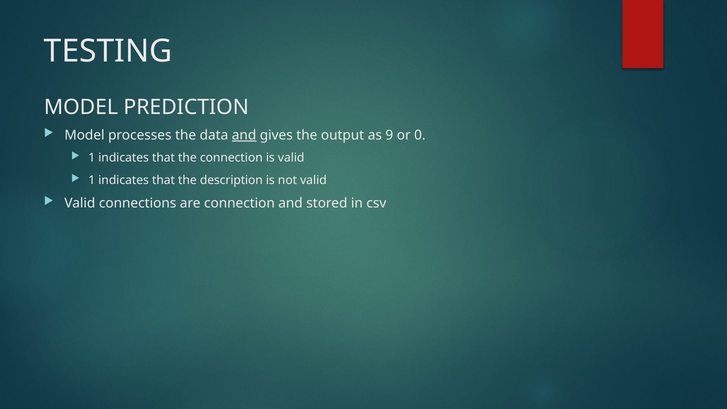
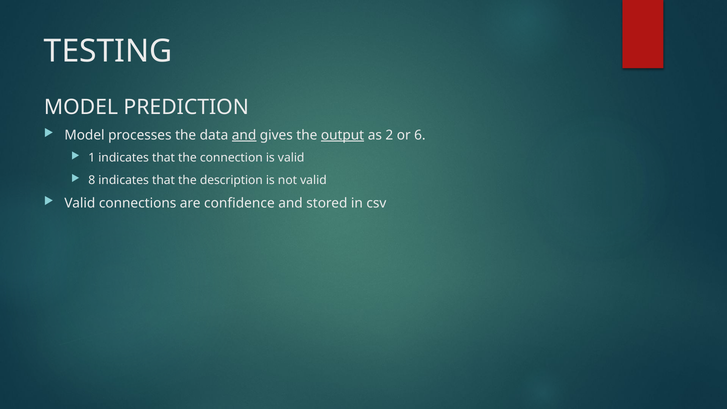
output underline: none -> present
9: 9 -> 2
0: 0 -> 6
1 at (92, 180): 1 -> 8
are connection: connection -> confidence
